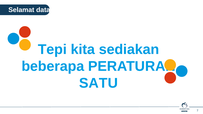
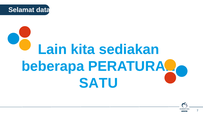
Tepi: Tepi -> Lain
